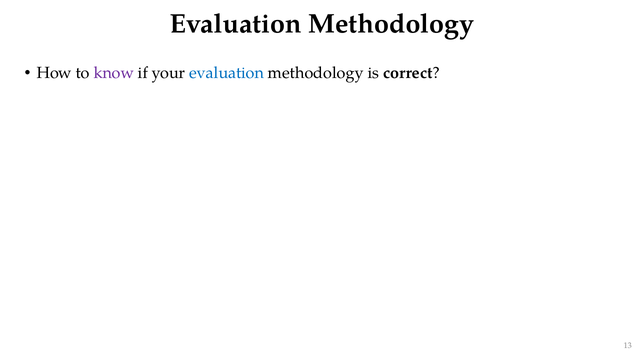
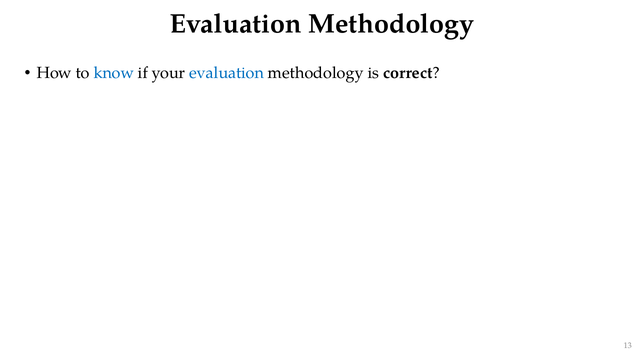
know colour: purple -> blue
